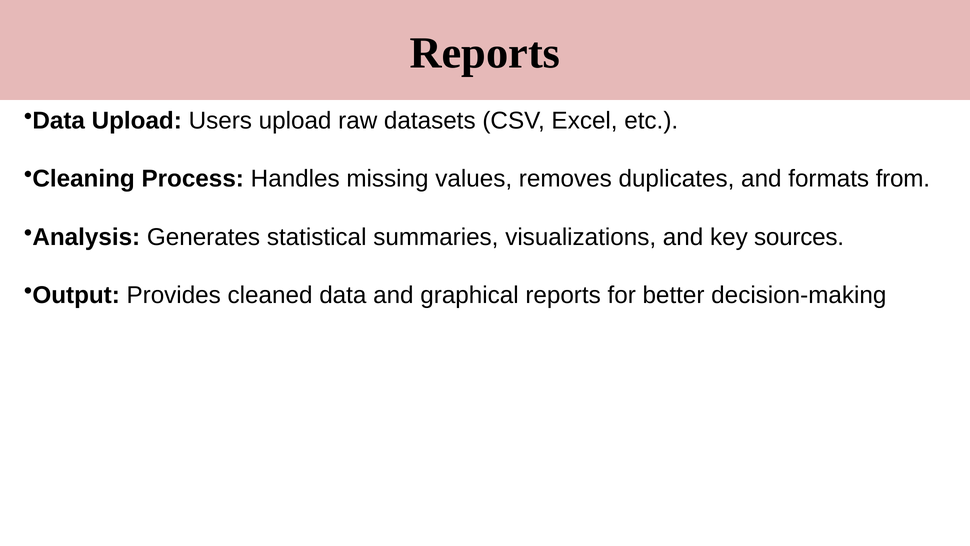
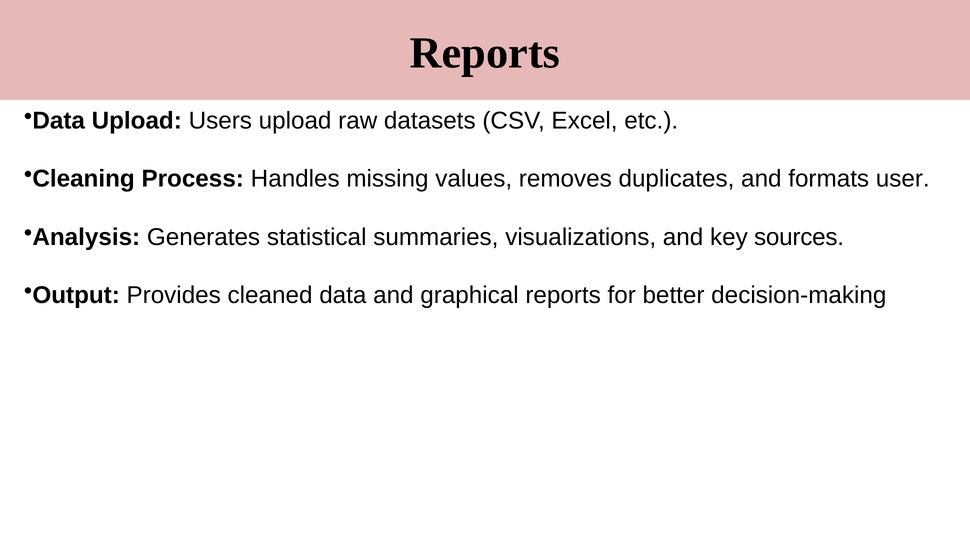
from: from -> user
